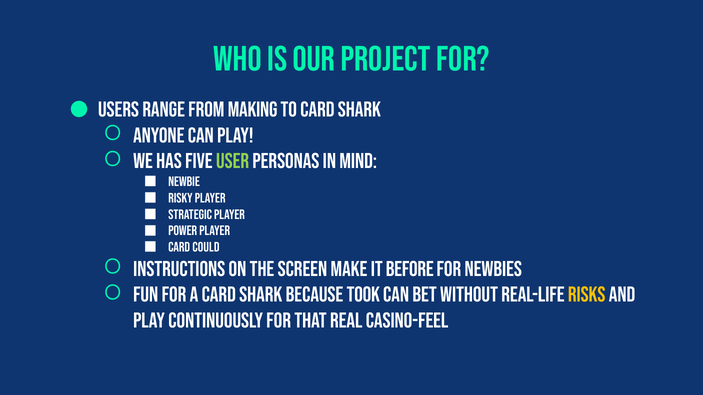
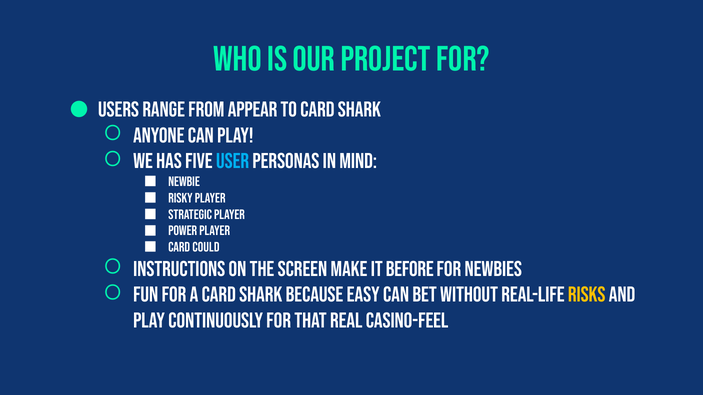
MAKING: MAKING -> APPEAR
user colour: light green -> light blue
took: took -> easy
